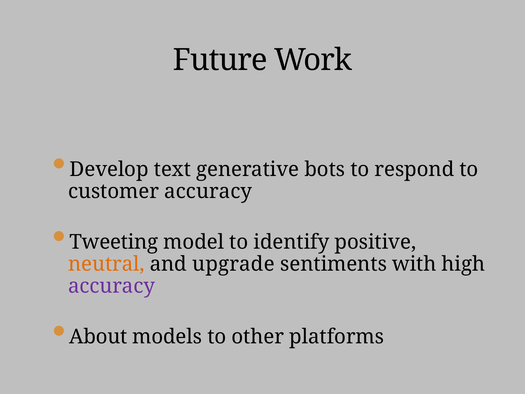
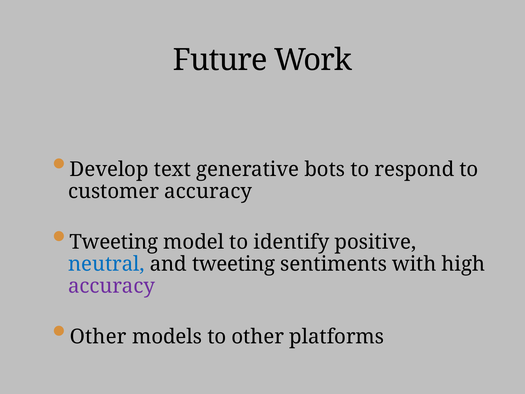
neutral colour: orange -> blue
and upgrade: upgrade -> tweeting
About at (98, 337): About -> Other
